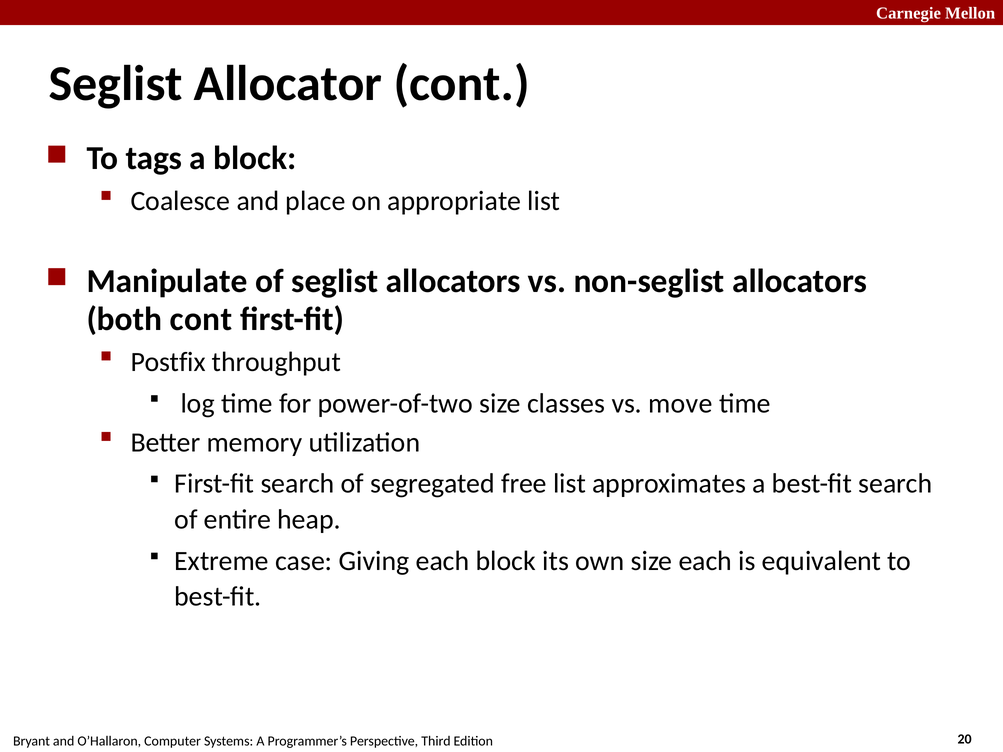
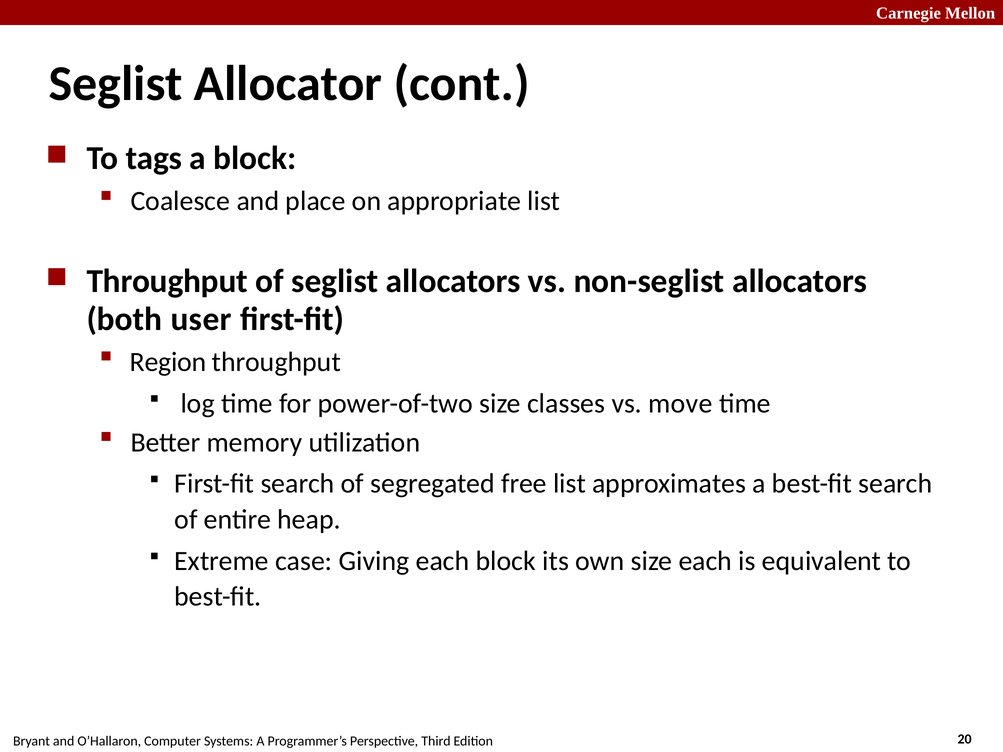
Manipulate at (167, 281): Manipulate -> Throughput
both cont: cont -> user
Postfix: Postfix -> Region
